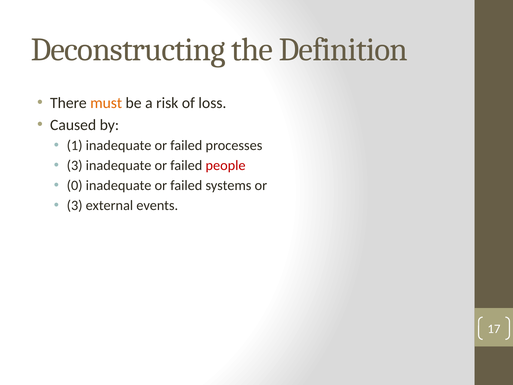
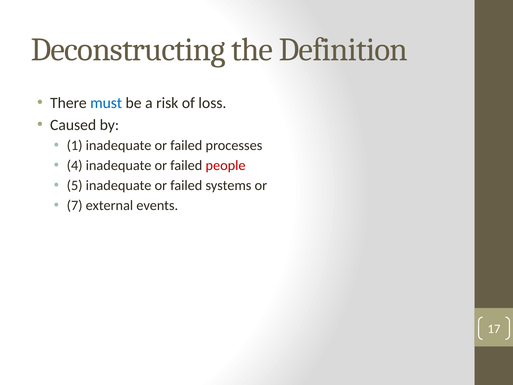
must colour: orange -> blue
3 at (75, 165): 3 -> 4
0: 0 -> 5
3 at (75, 205): 3 -> 7
